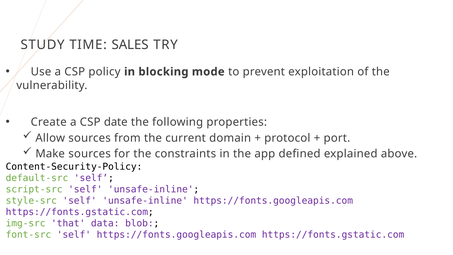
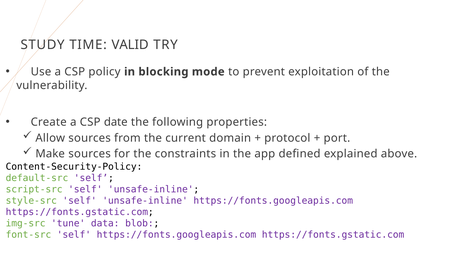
SALES: SALES -> VALID
that: that -> tune
